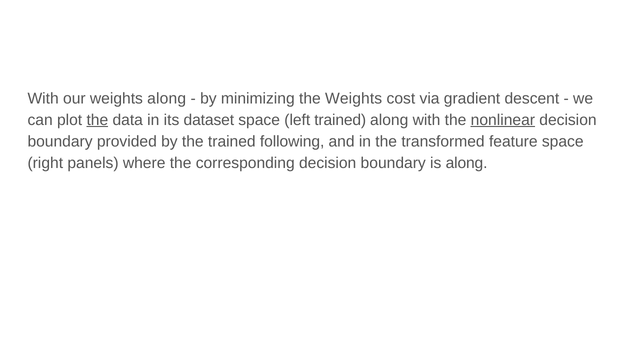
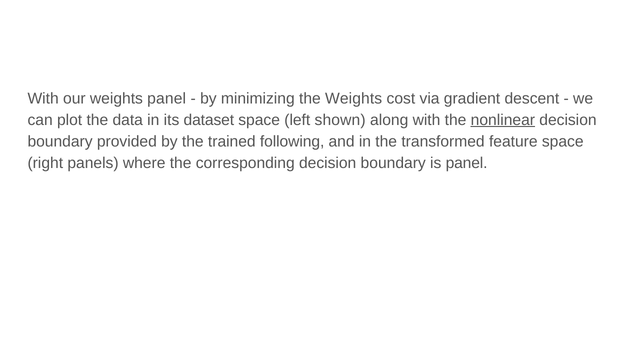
weights along: along -> panel
the at (97, 120) underline: present -> none
left trained: trained -> shown
is along: along -> panel
